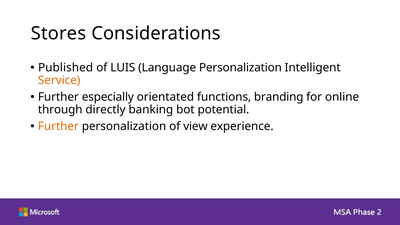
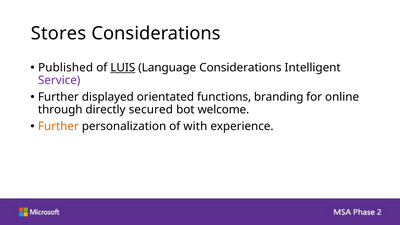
LUIS underline: none -> present
Language Personalization: Personalization -> Considerations
Service colour: orange -> purple
especially: especially -> displayed
banking: banking -> secured
potential: potential -> welcome
view: view -> with
